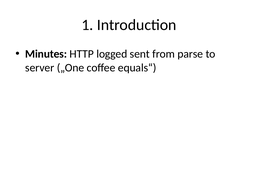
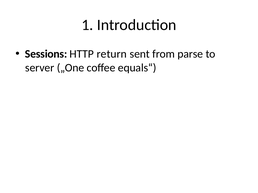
Minutes: Minutes -> Sessions
logged: logged -> return
